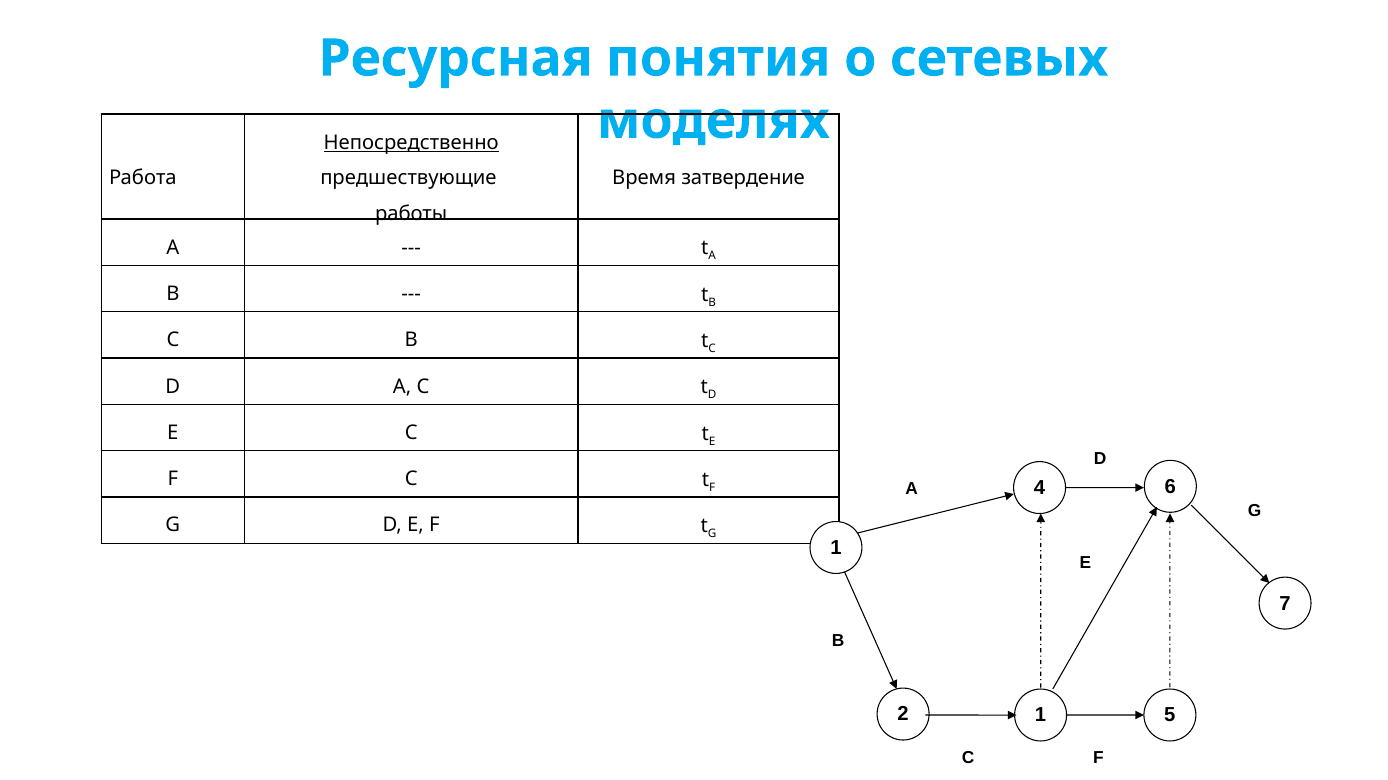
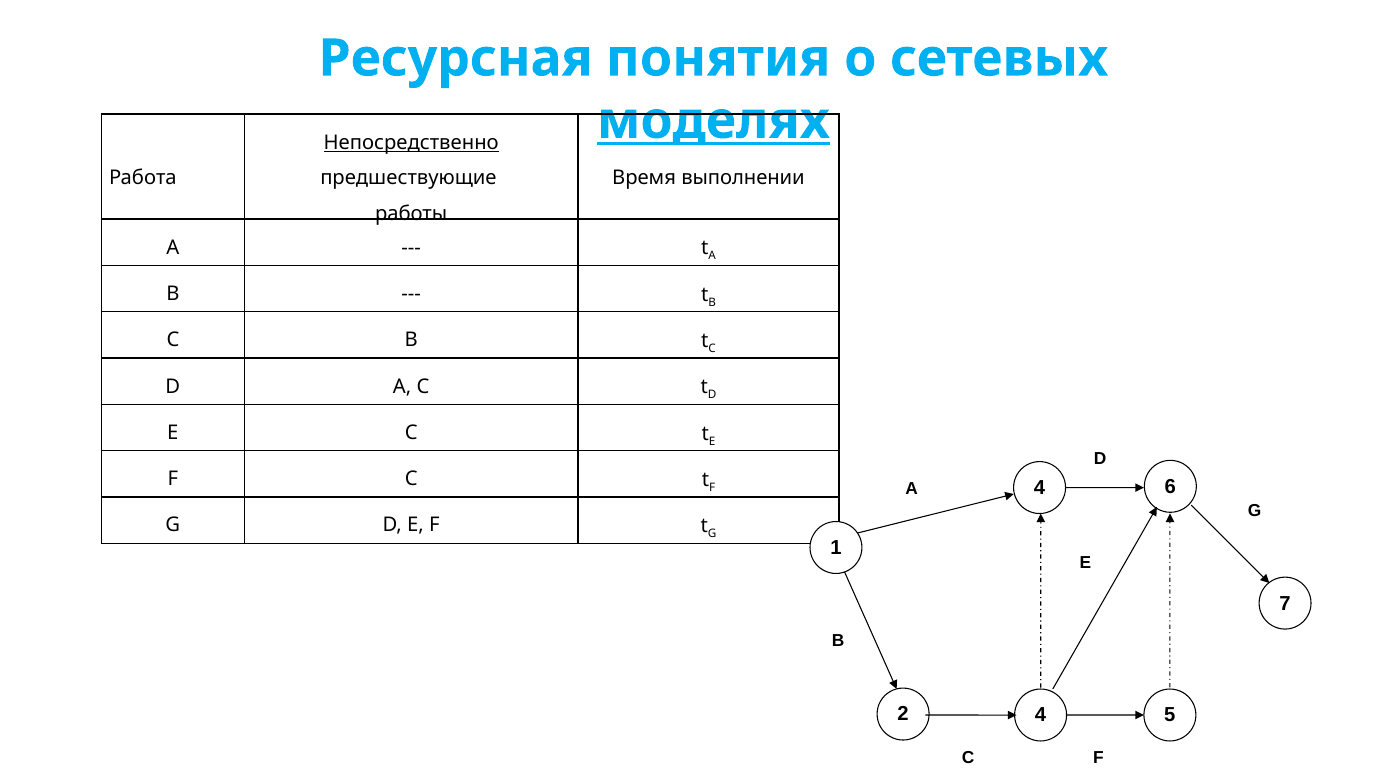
моделях underline: none -> present
затвердение: затвердение -> выполнении
2 1: 1 -> 4
